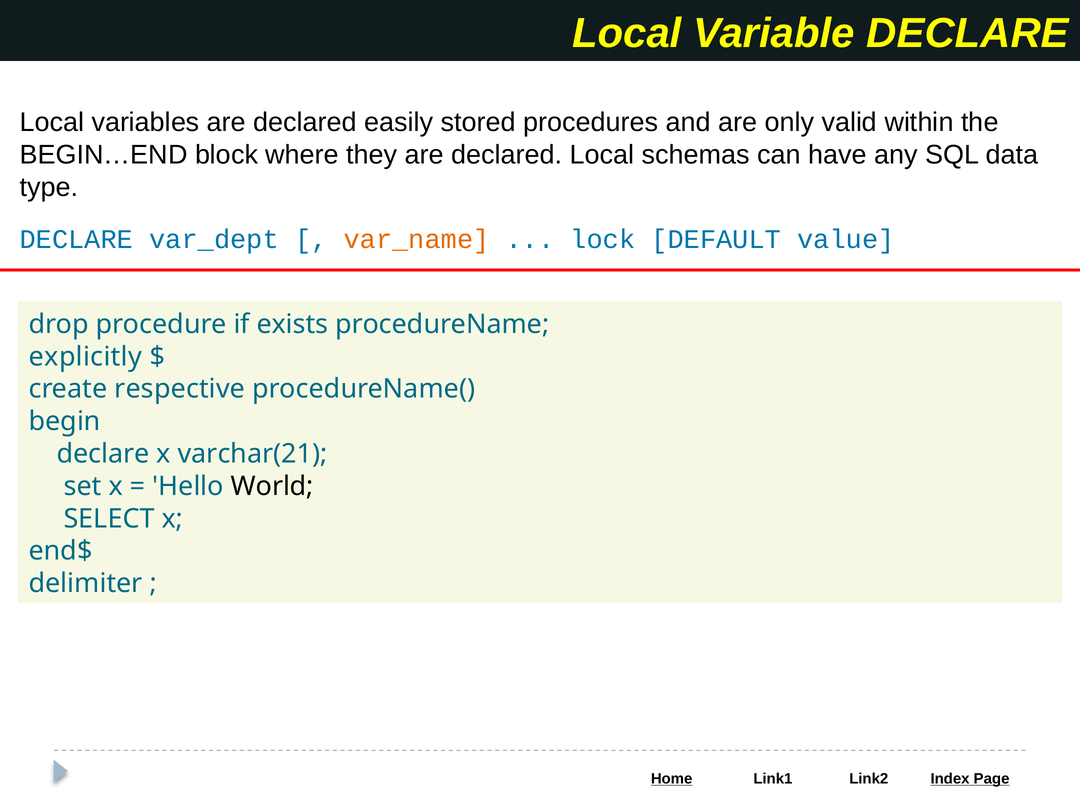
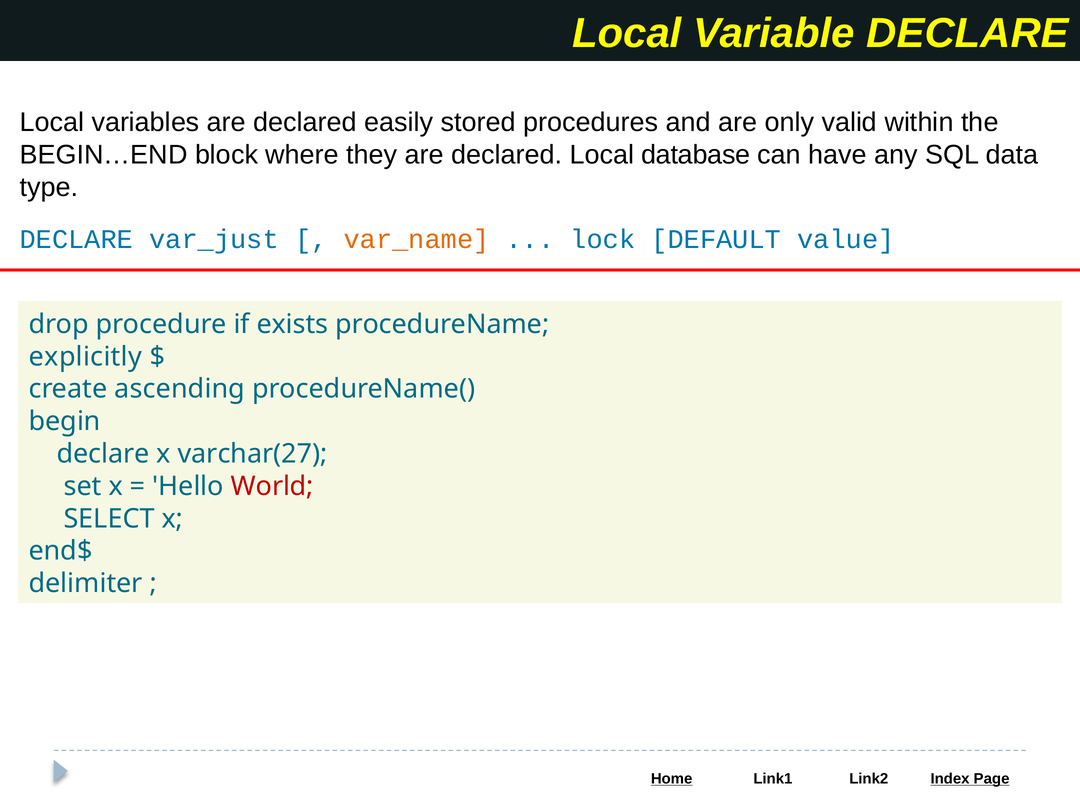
schemas: schemas -> database
var_dept: var_dept -> var_just
respective: respective -> ascending
varchar(21: varchar(21 -> varchar(27
World colour: black -> red
